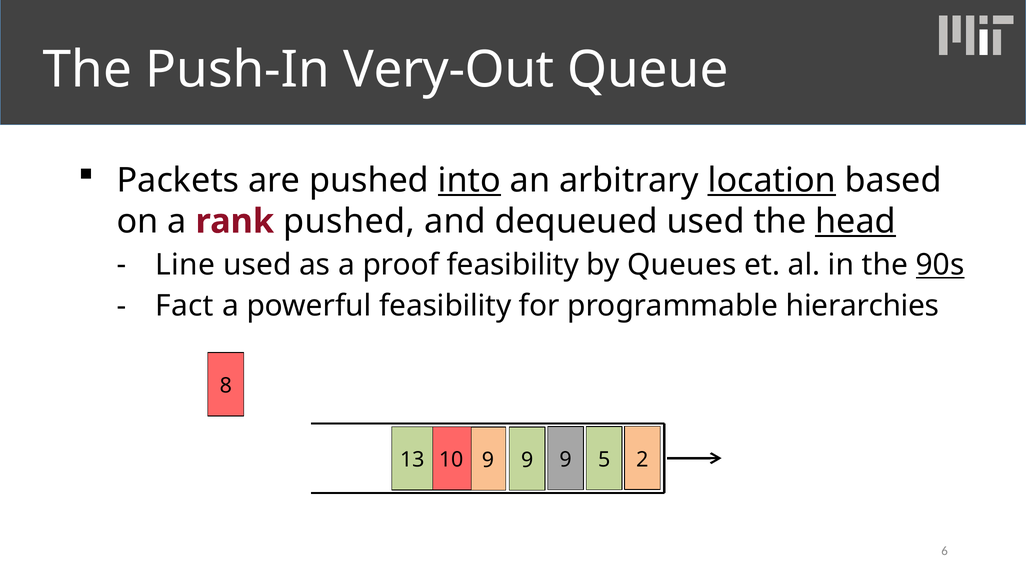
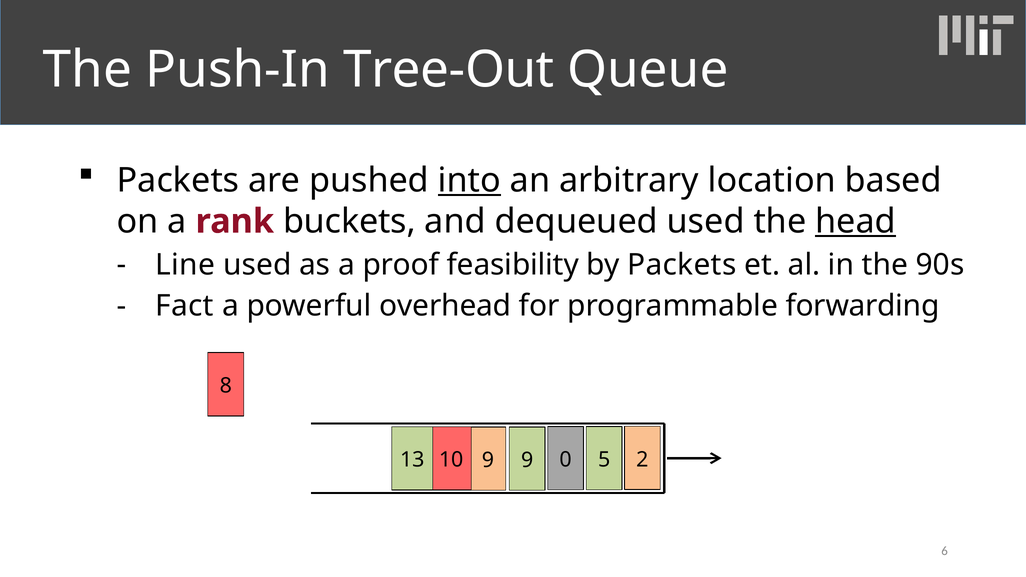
Very-Out: Very-Out -> Tree-Out
location underline: present -> none
rank pushed: pushed -> buckets
by Queues: Queues -> Packets
90s underline: present -> none
powerful feasibility: feasibility -> overhead
hierarchies: hierarchies -> forwarding
9 at (566, 460): 9 -> 0
